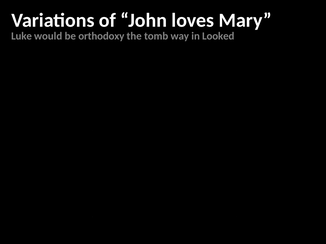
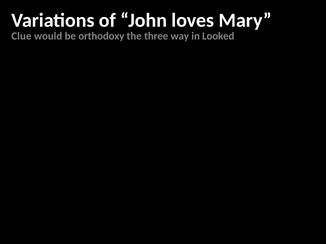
Luke: Luke -> Clue
tomb: tomb -> three
